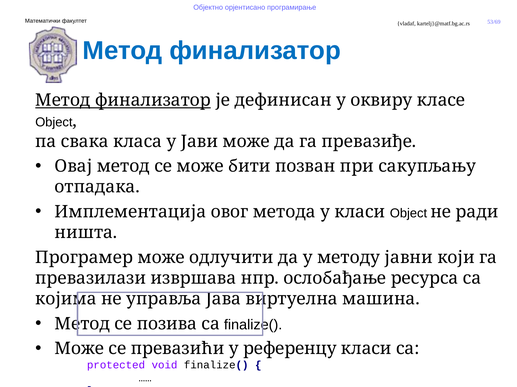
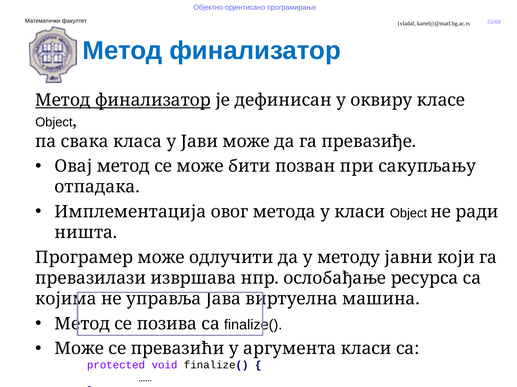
референцу: референцу -> аргумента
